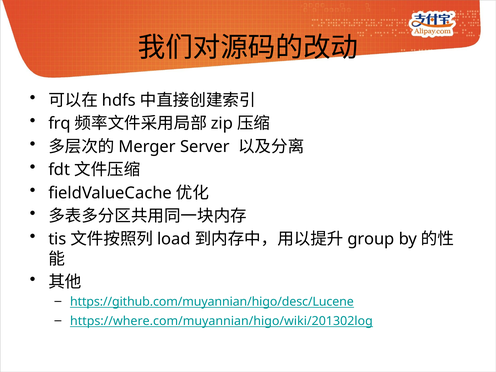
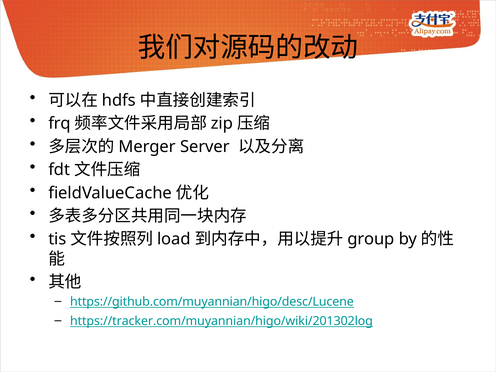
https://where.com/muyannian/higo/wiki/201302log: https://where.com/muyannian/higo/wiki/201302log -> https://tracker.com/muyannian/higo/wiki/201302log
